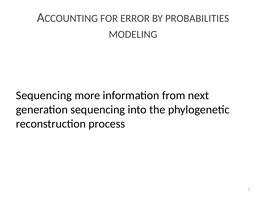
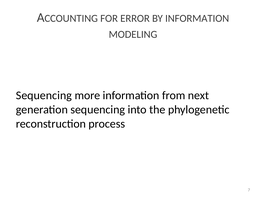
BY PROBABILITIES: PROBABILITIES -> INFORMATION
